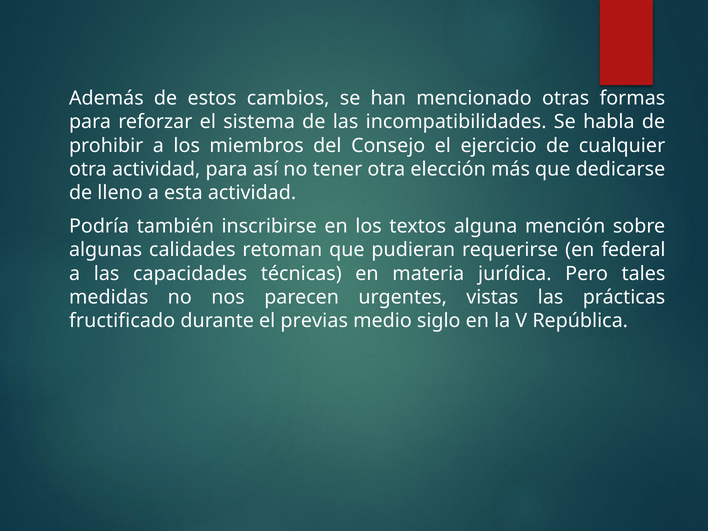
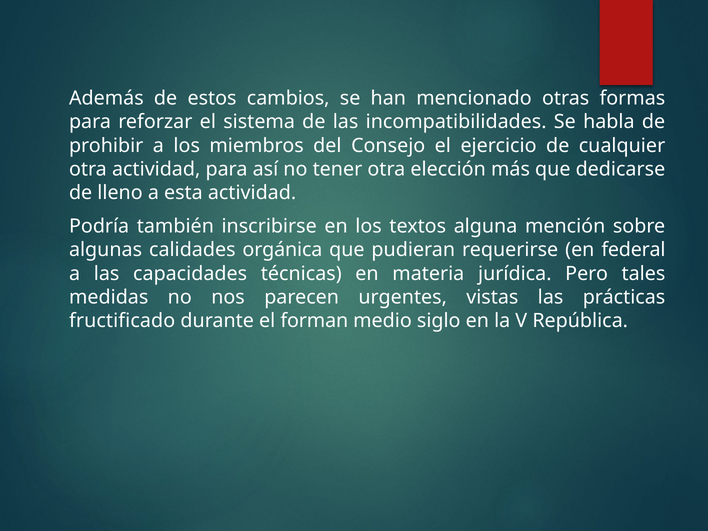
retoman: retoman -> orgánica
previas: previas -> forman
